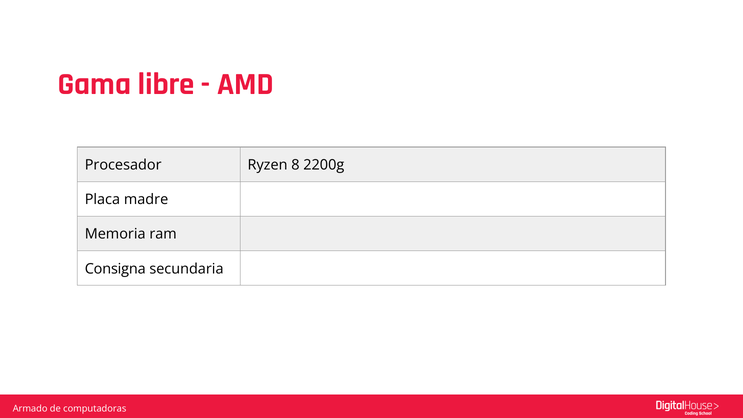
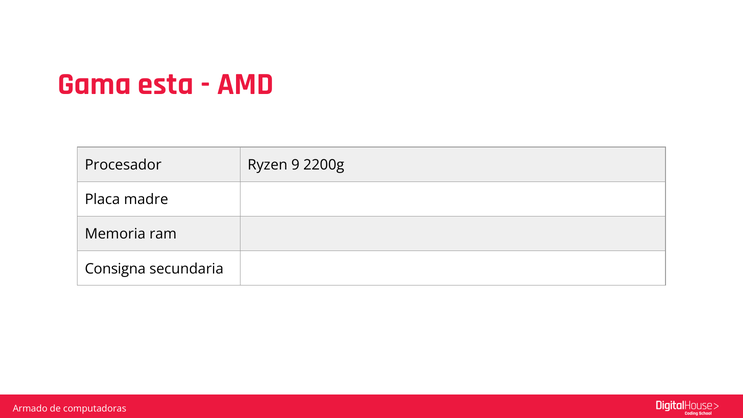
libre: libre -> esta
8: 8 -> 9
